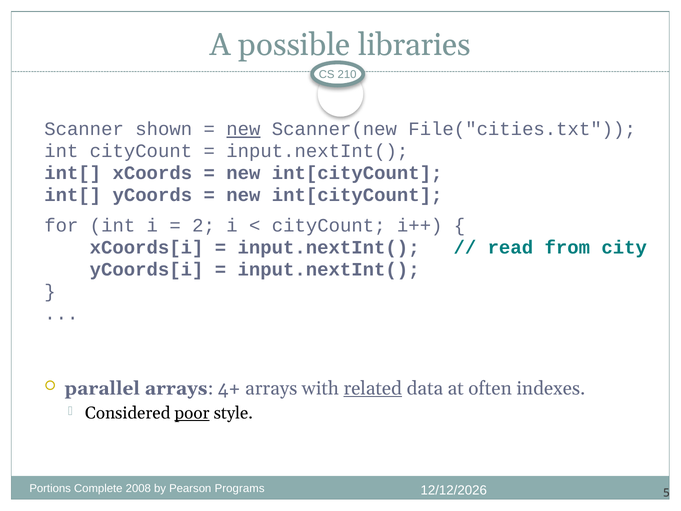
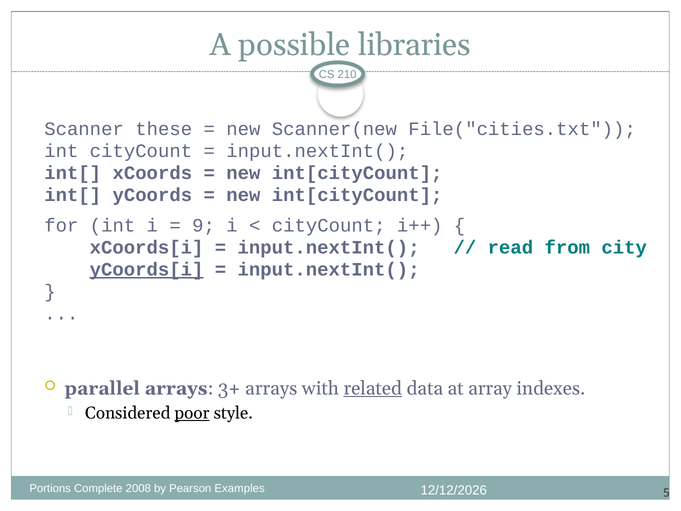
shown: shown -> these
new at (243, 129) underline: present -> none
2: 2 -> 9
yCoords[i underline: none -> present
4+: 4+ -> 3+
often: often -> array
Programs: Programs -> Examples
